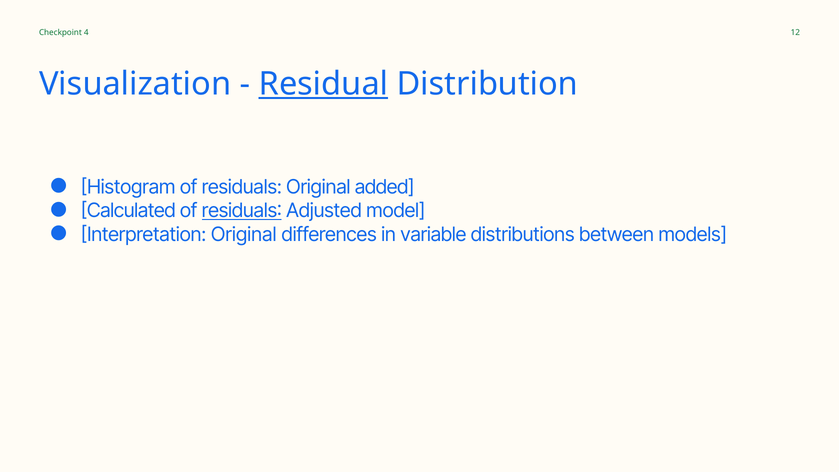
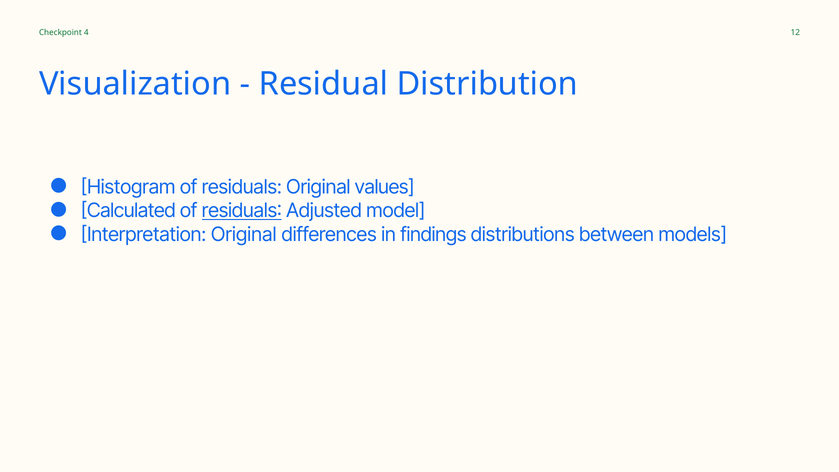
Residual underline: present -> none
added: added -> values
variable: variable -> findings
